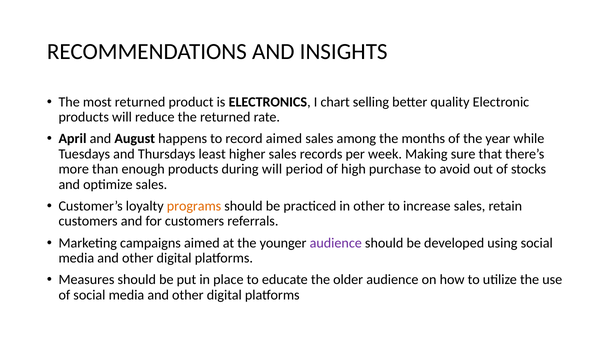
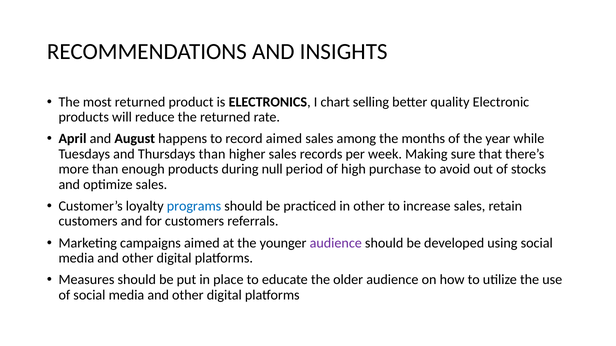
Thursdays least: least -> than
during will: will -> null
programs colour: orange -> blue
